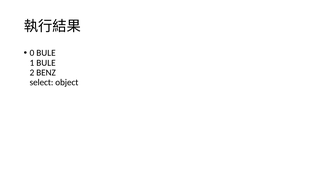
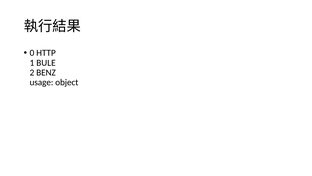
0 BULE: BULE -> HTTP
select: select -> usage
